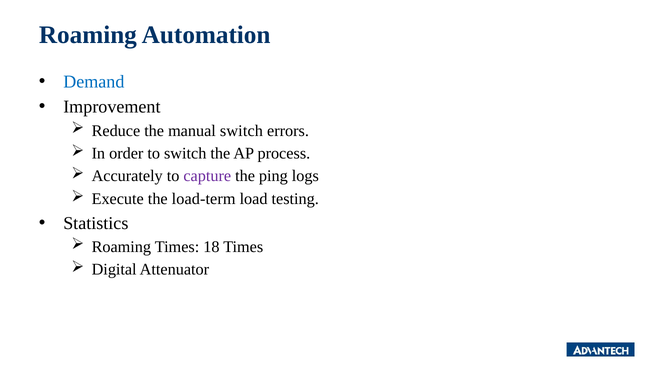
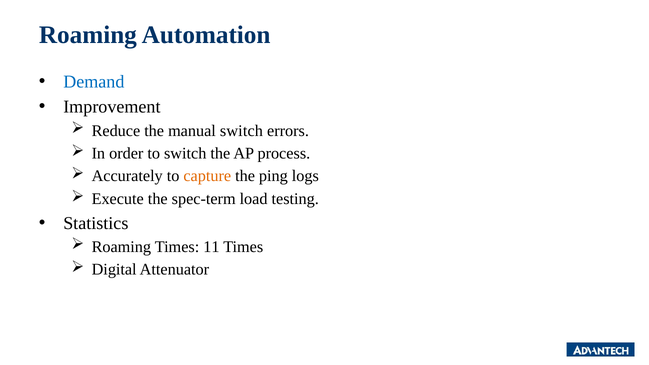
capture colour: purple -> orange
load-term: load-term -> spec-term
18: 18 -> 11
